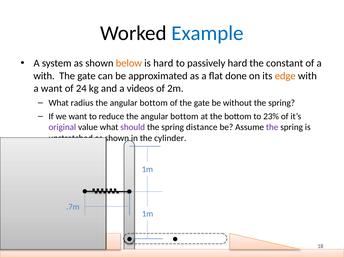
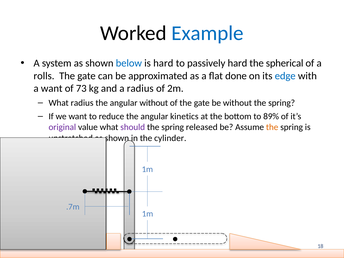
below colour: orange -> blue
constant: constant -> spherical
with at (44, 76): with -> rolls
edge colour: orange -> blue
24: 24 -> 73
a videos: videos -> radius
bottom at (154, 103): bottom -> without
reduce the angular bottom: bottom -> kinetics
23%: 23% -> 89%
distance: distance -> released
the at (272, 127) colour: purple -> orange
